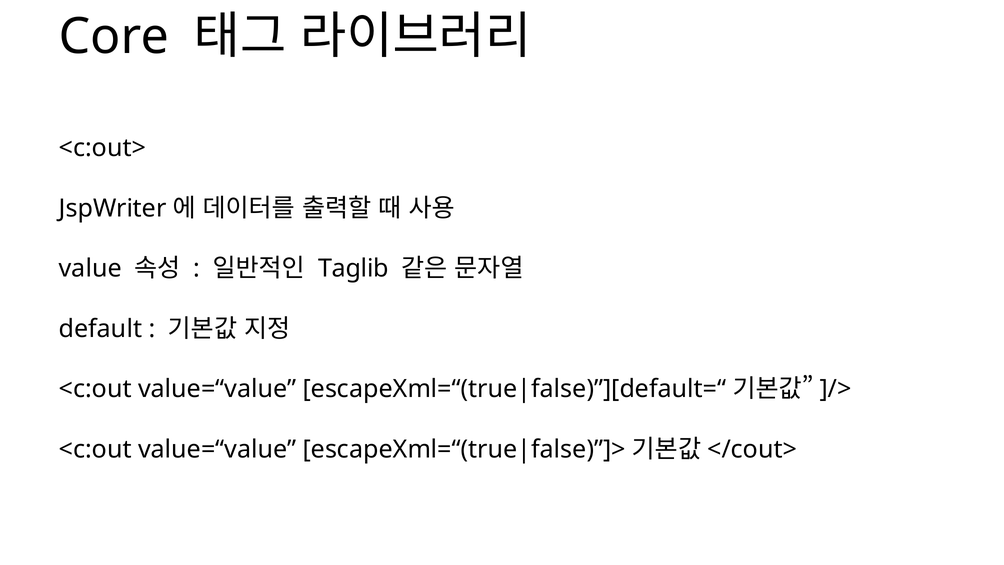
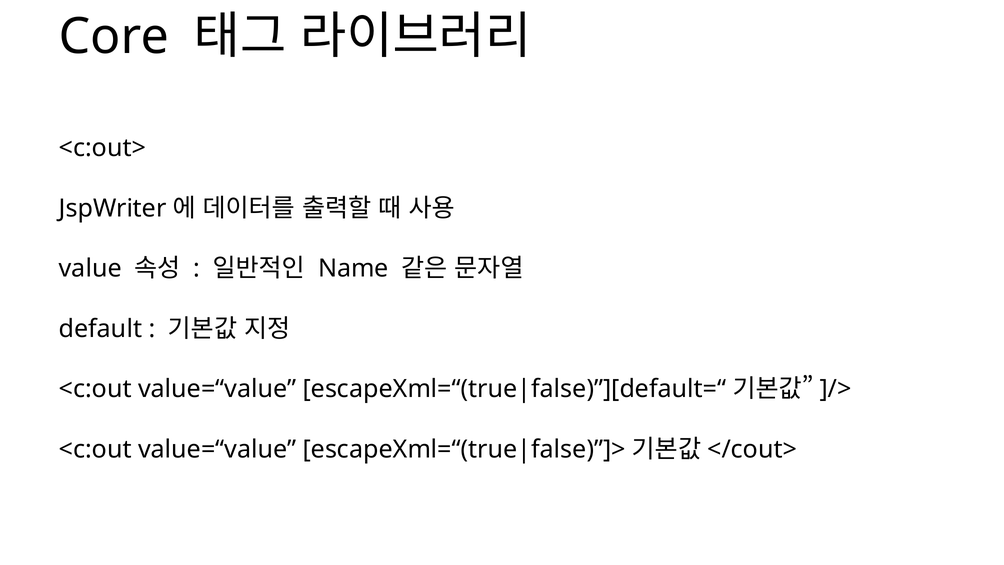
Taglib: Taglib -> Name
